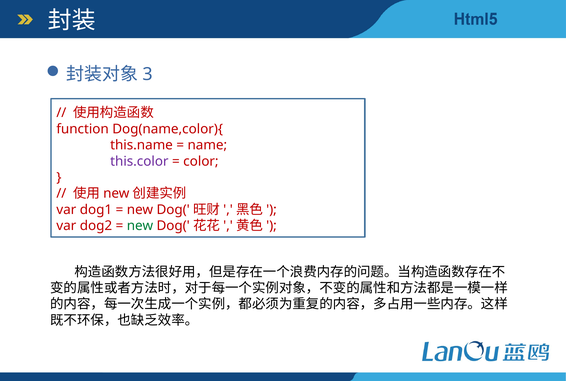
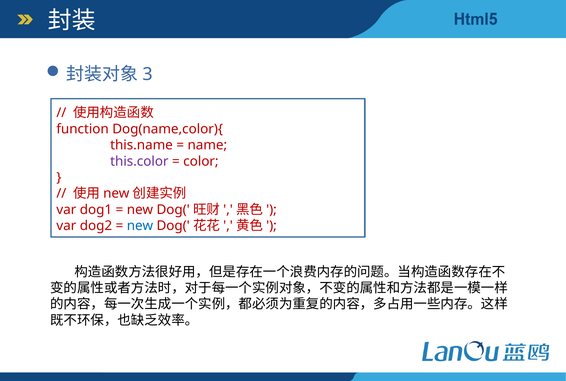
new at (140, 226) colour: green -> blue
